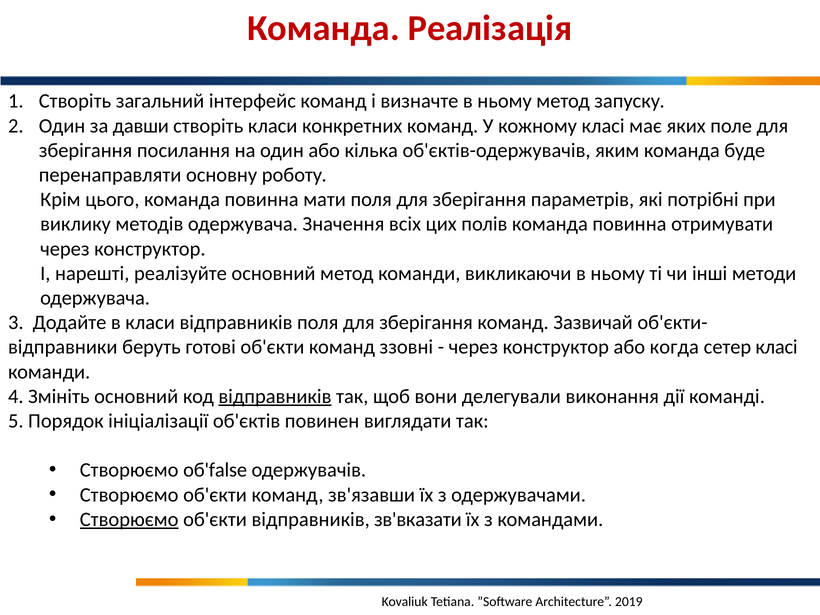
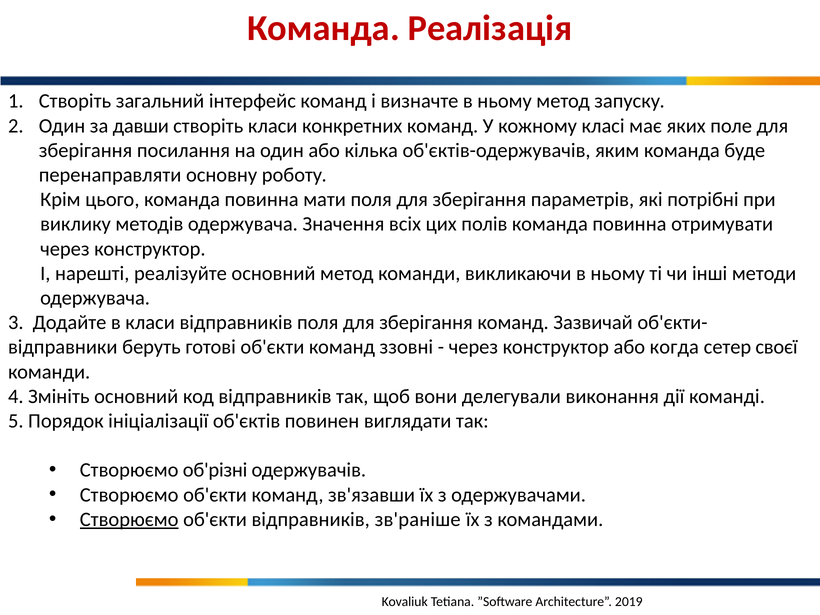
сетер класі: класі -> своєї
відправників at (275, 396) underline: present -> none
об'false: об'false -> об'різні
зв'вказати: зв'вказати -> зв'раніше
